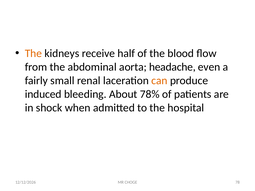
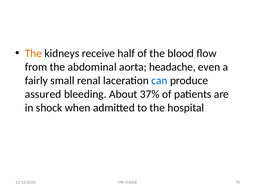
can colour: orange -> blue
induced: induced -> assured
78%: 78% -> 37%
